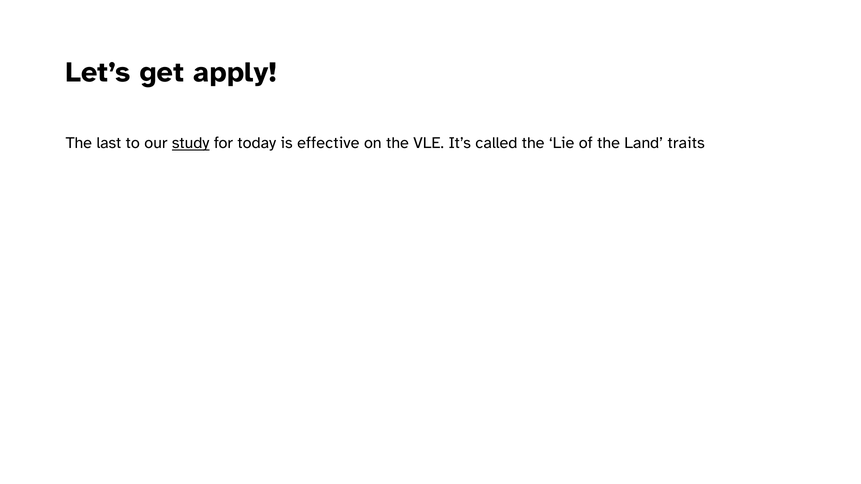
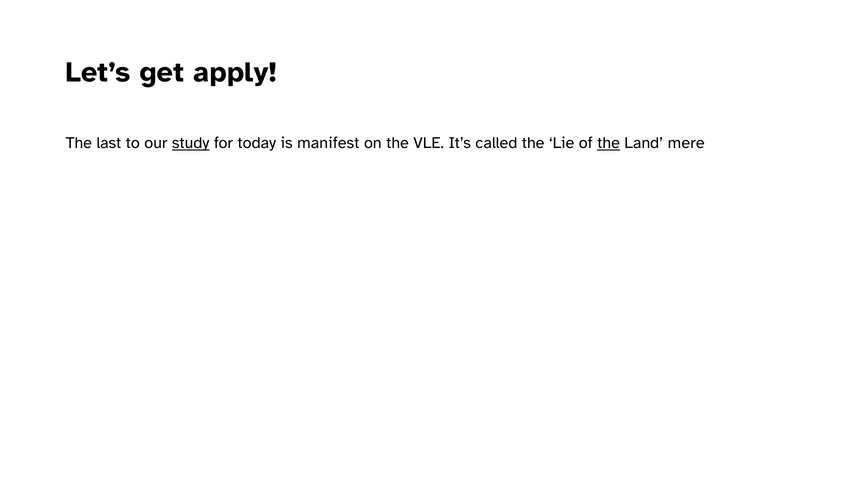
effective: effective -> manifest
the at (609, 143) underline: none -> present
traits: traits -> mere
